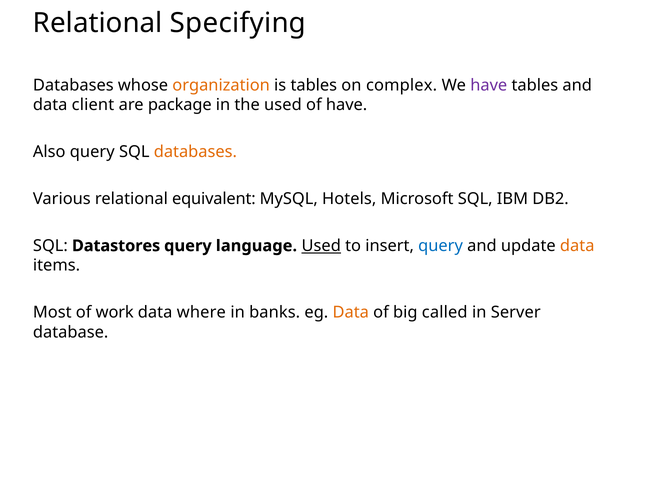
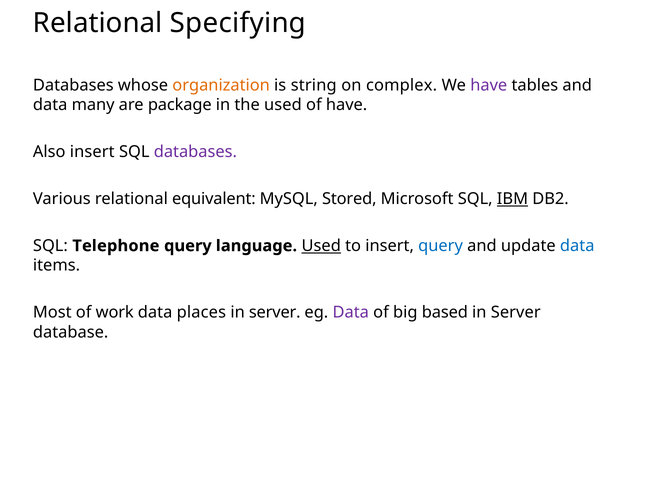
is tables: tables -> string
client: client -> many
Also query: query -> insert
databases at (195, 152) colour: orange -> purple
Hotels: Hotels -> Stored
IBM underline: none -> present
Datastores: Datastores -> Telephone
data at (577, 246) colour: orange -> blue
where: where -> places
banks at (275, 313): banks -> server
Data at (351, 313) colour: orange -> purple
called: called -> based
